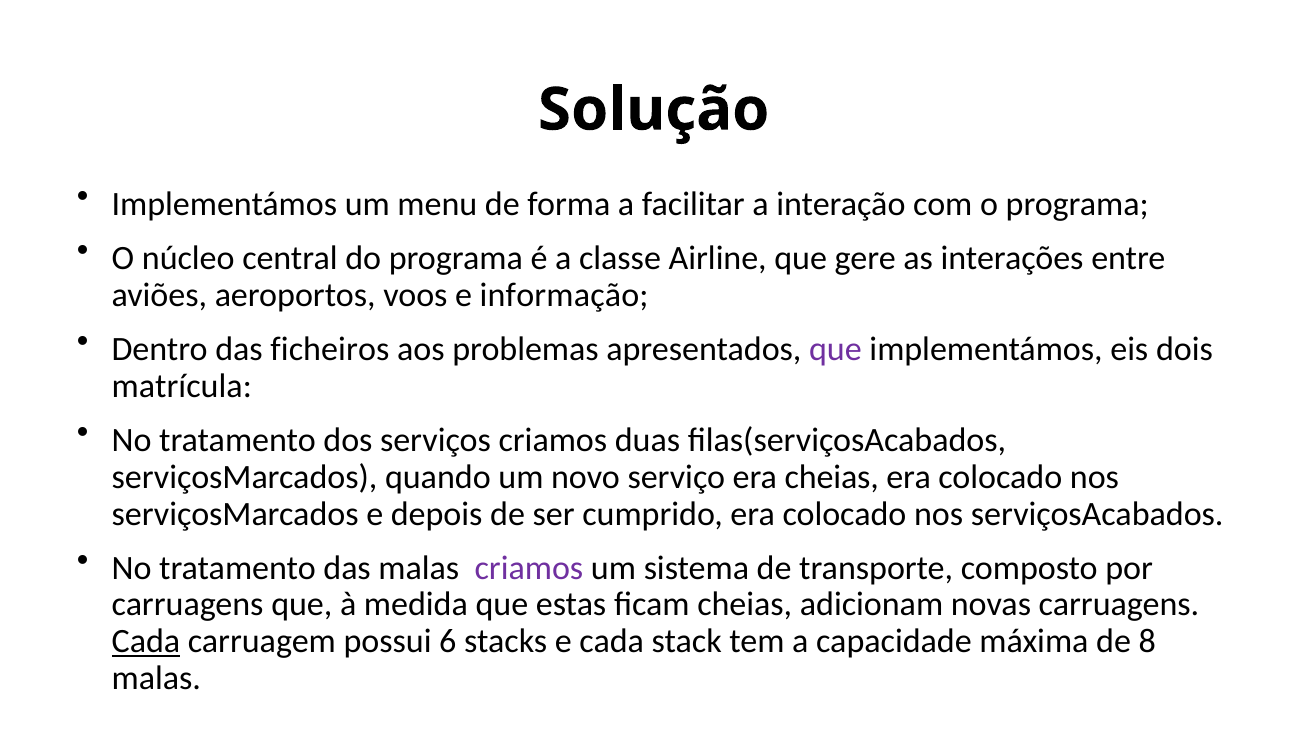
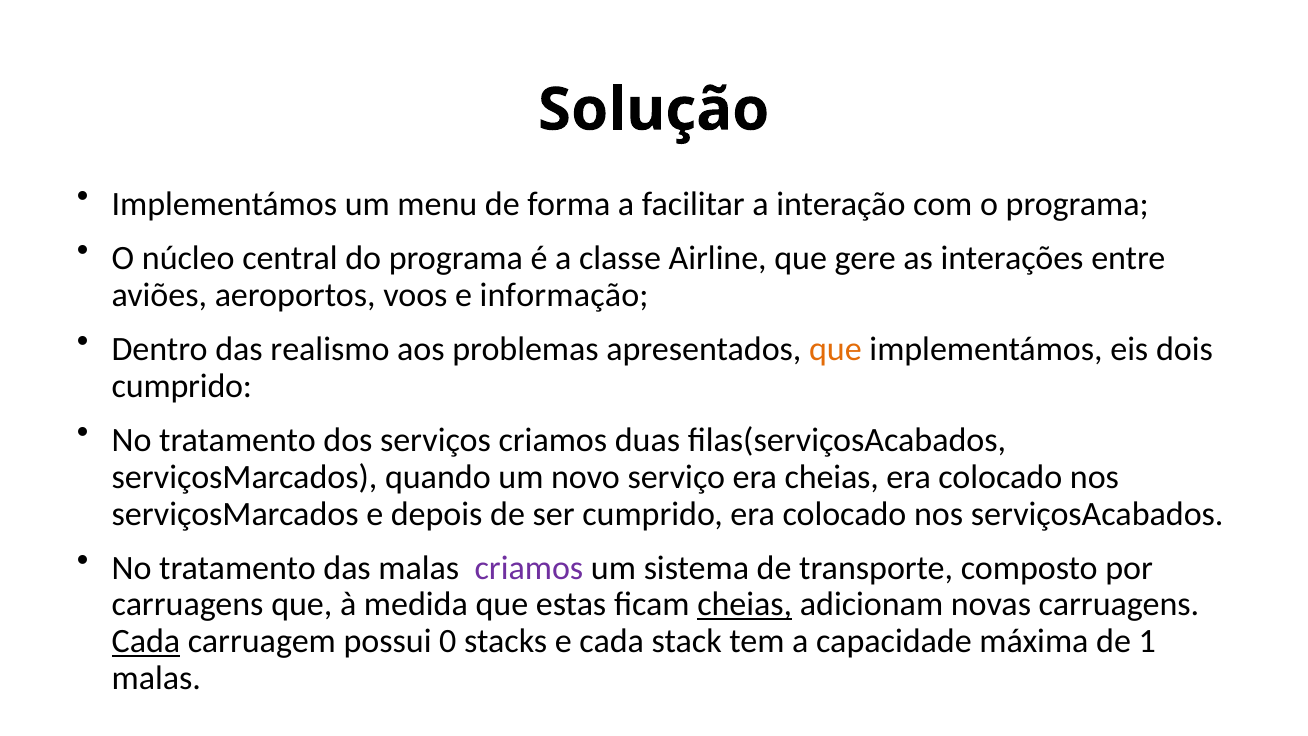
ficheiros: ficheiros -> realismo
que at (835, 349) colour: purple -> orange
matrícula at (182, 386): matrícula -> cumprido
cheias at (745, 605) underline: none -> present
6: 6 -> 0
8: 8 -> 1
